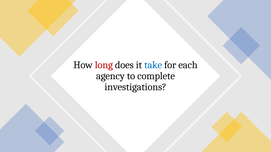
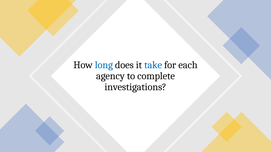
long colour: red -> blue
